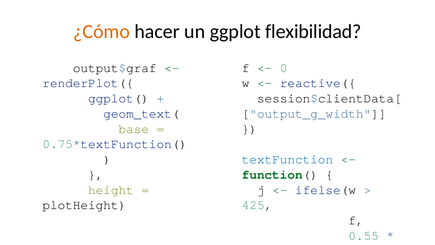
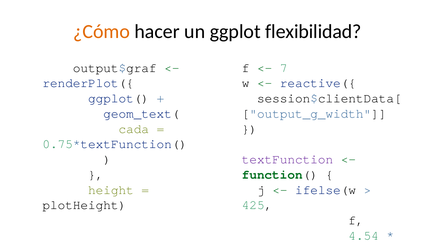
0: 0 -> 7
base: base -> cada
textFunction colour: blue -> purple
0.55: 0.55 -> 4.54
